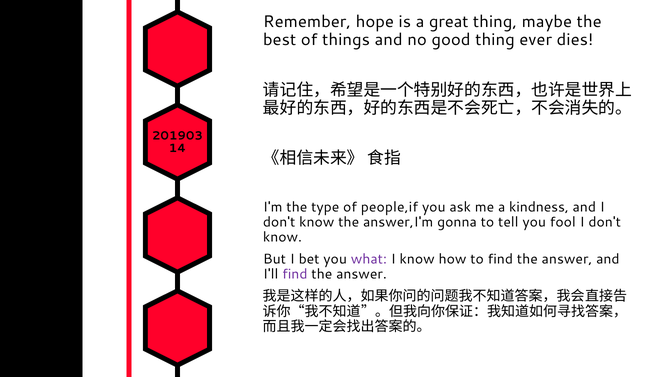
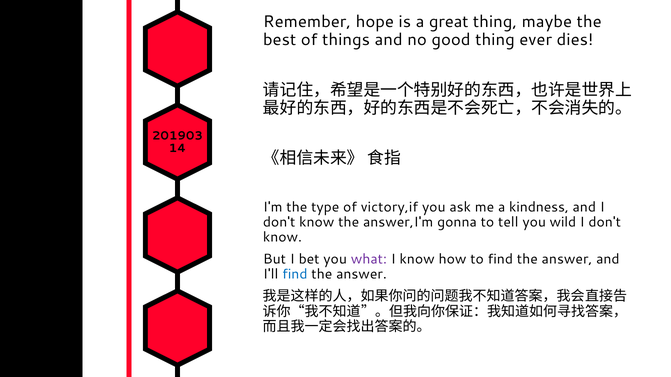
people,if: people,if -> victory,if
fool: fool -> wild
find at (295, 275) colour: purple -> blue
